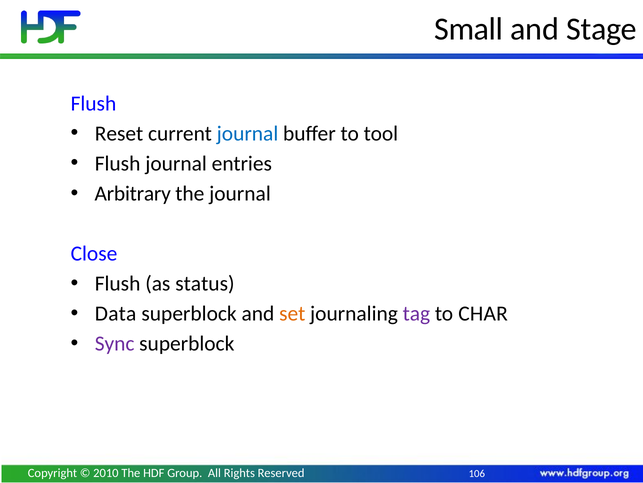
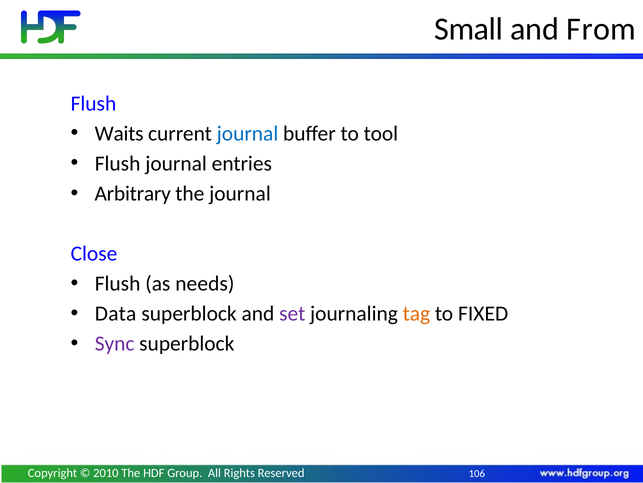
Stage: Stage -> From
Reset: Reset -> Waits
status: status -> needs
set colour: orange -> purple
tag colour: purple -> orange
CHAR: CHAR -> FIXED
